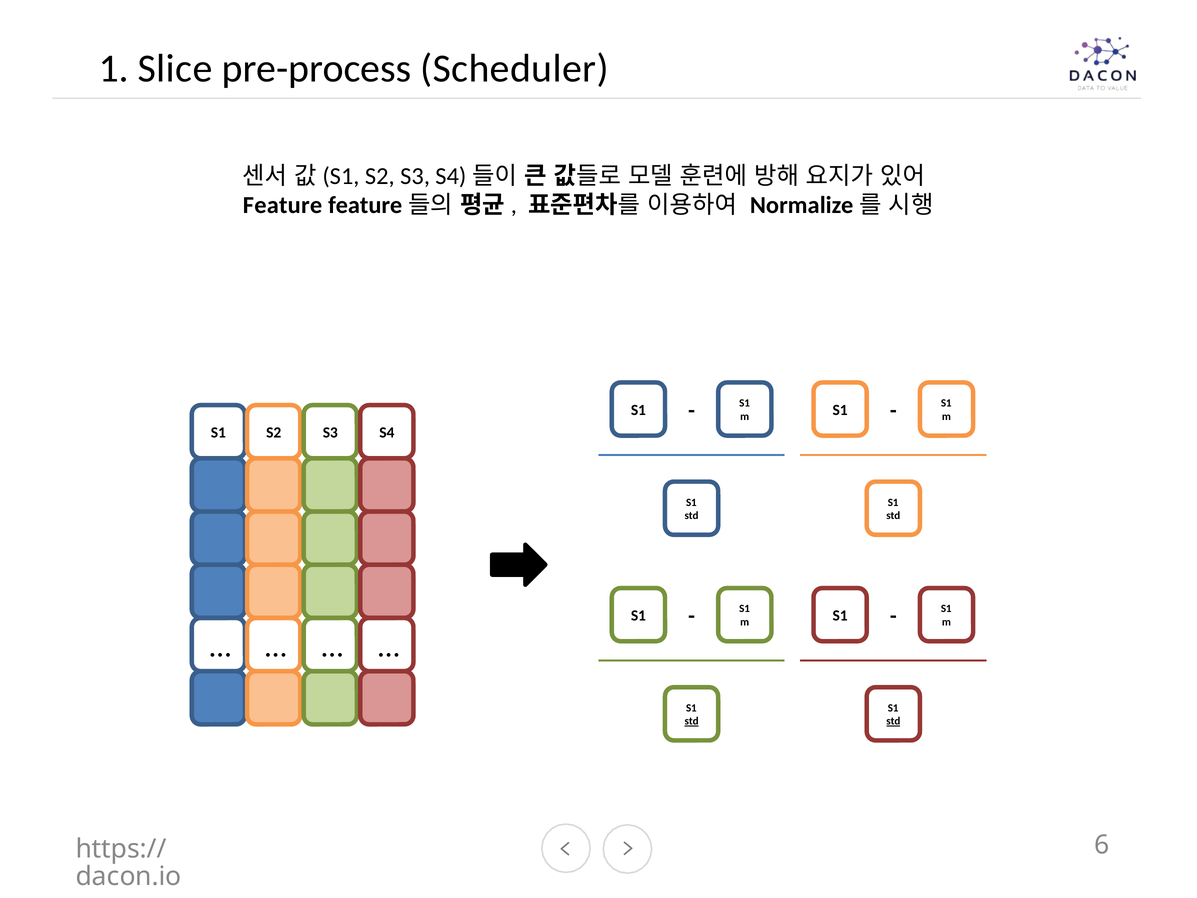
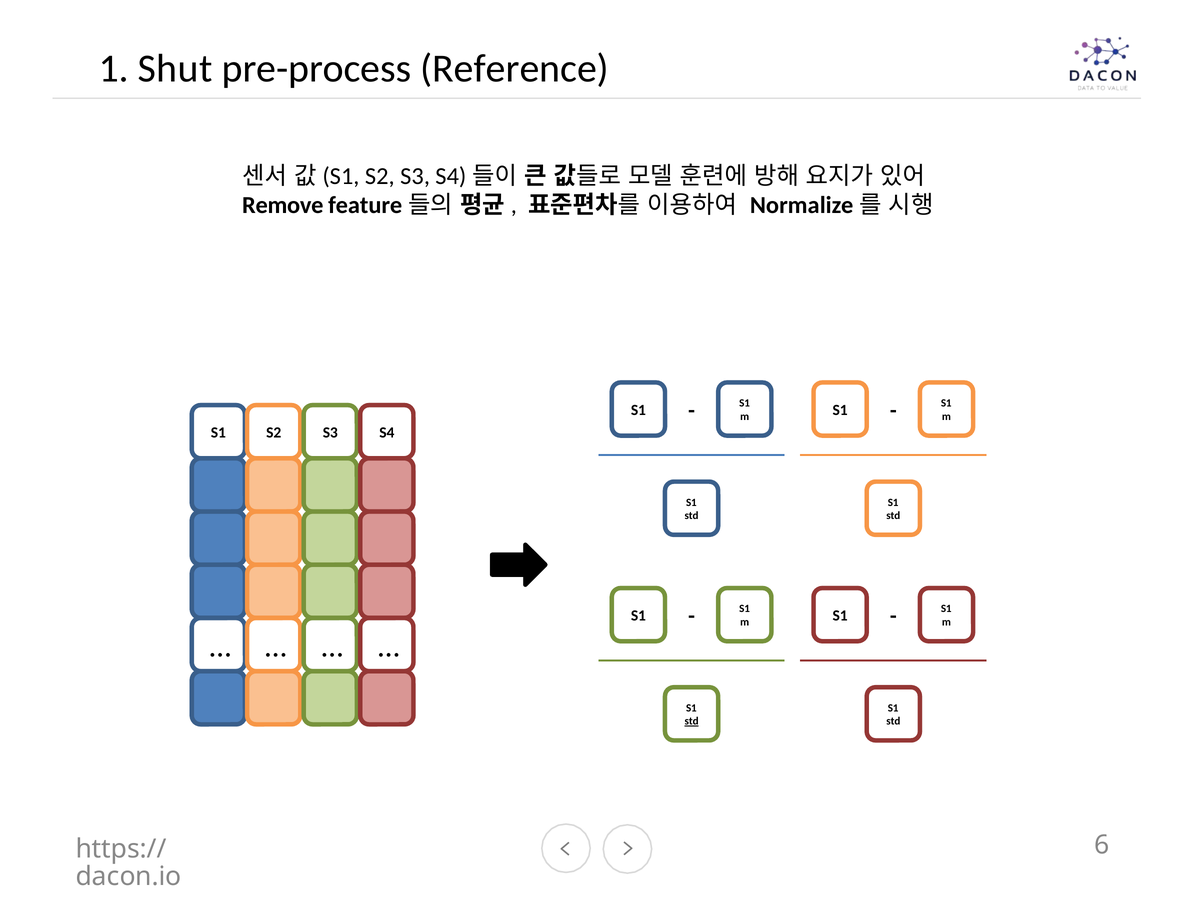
Slice: Slice -> Shut
Scheduler: Scheduler -> Reference
Feature: Feature -> Remove
std at (893, 721) underline: present -> none
